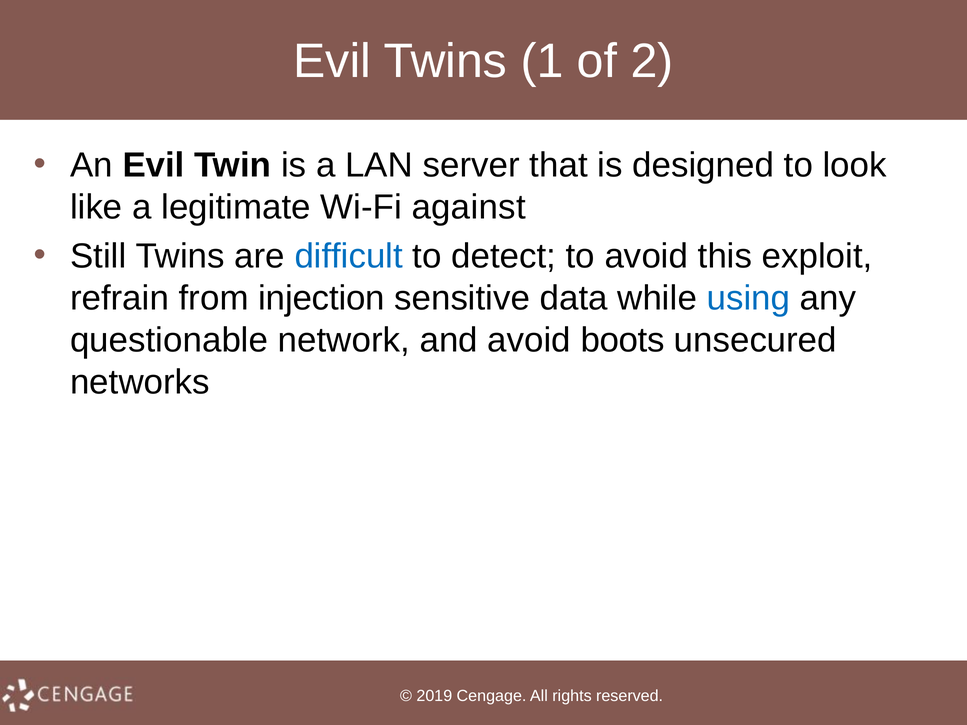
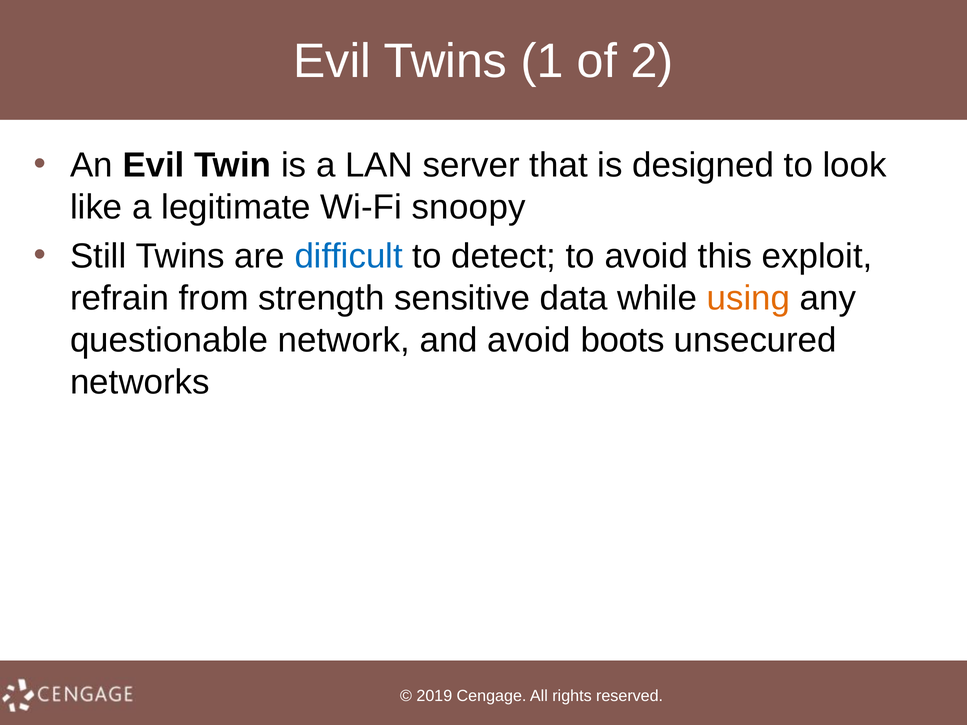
against: against -> snoopy
injection: injection -> strength
using colour: blue -> orange
